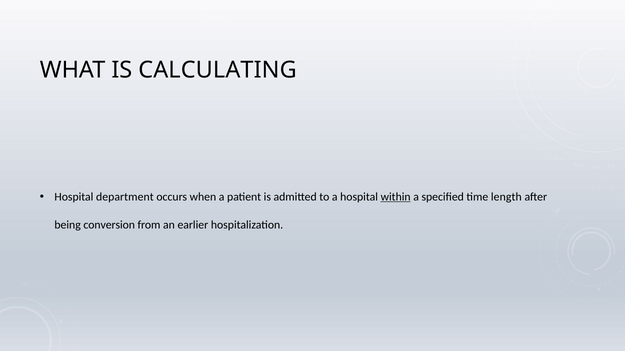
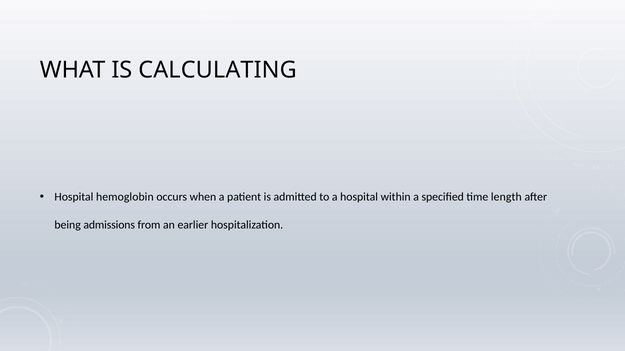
department: department -> hemoglobin
within underline: present -> none
conversion: conversion -> admissions
